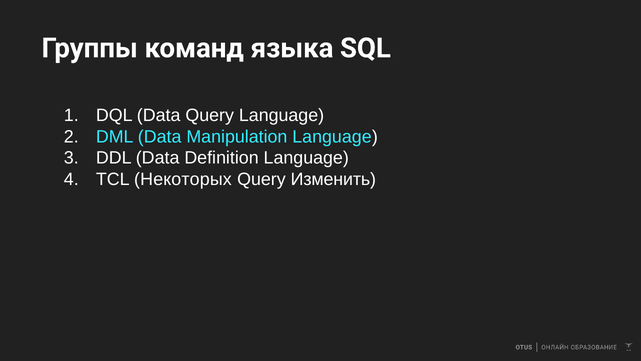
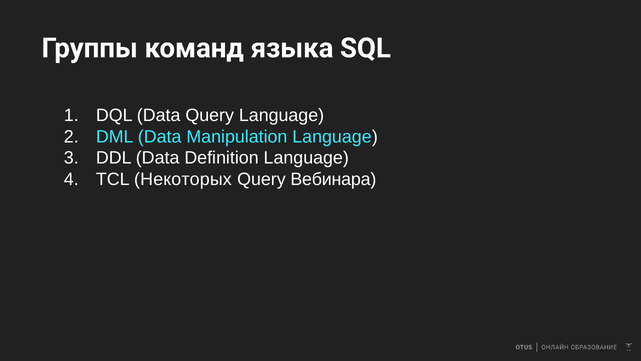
Изменить: Изменить -> Вебинара
